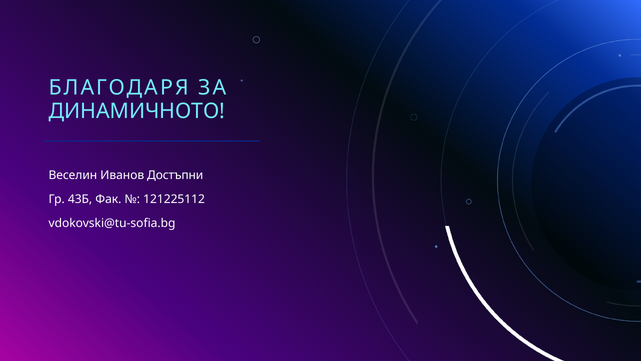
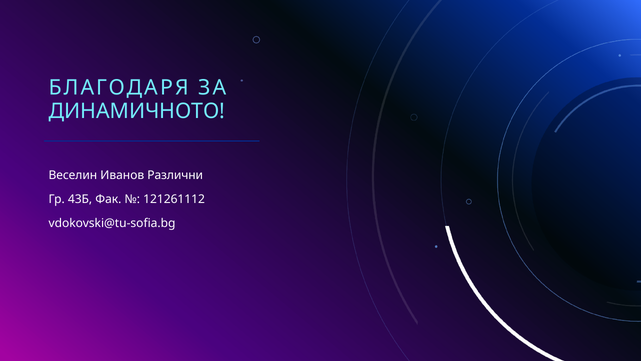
Достъпни: Достъпни -> Различни
121225112: 121225112 -> 121261112
